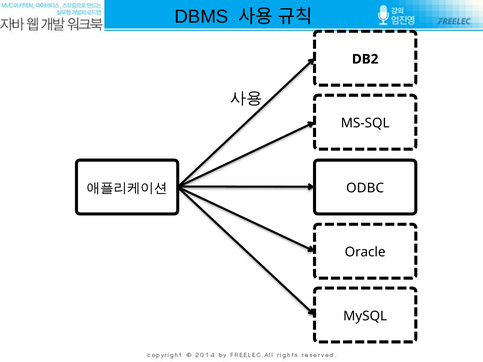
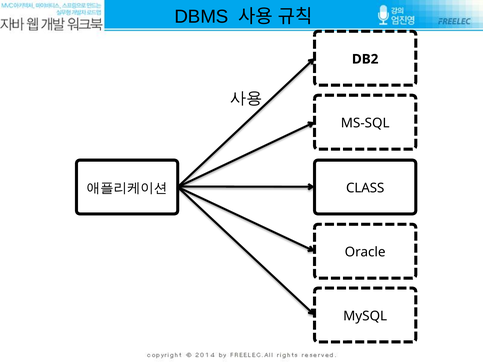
ODBC: ODBC -> CLASS
